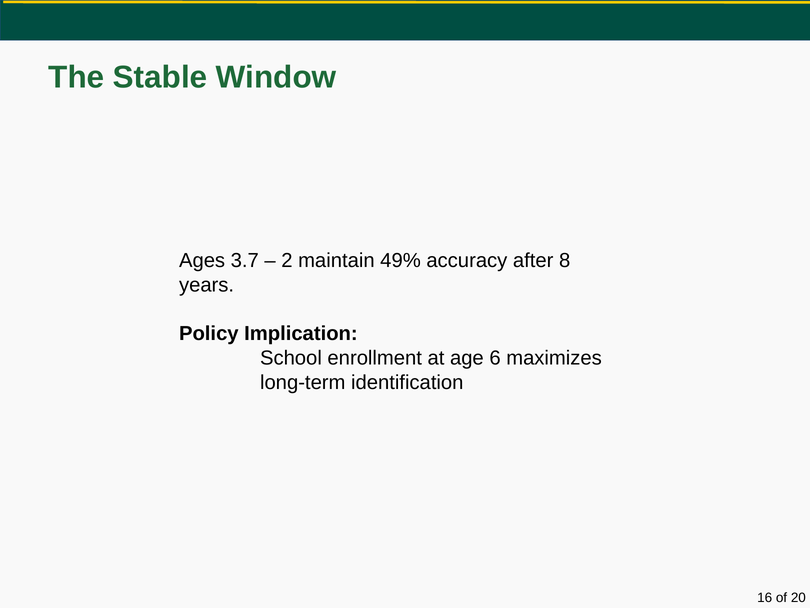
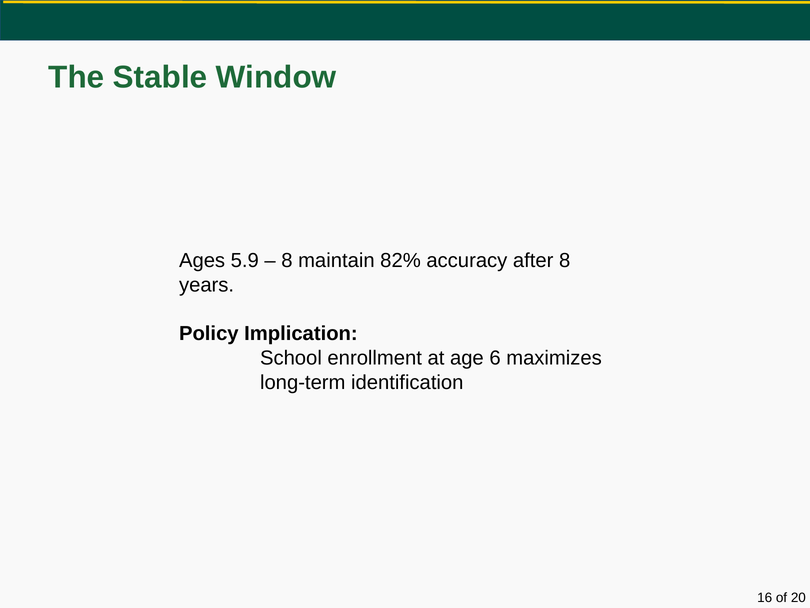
3.7: 3.7 -> 5.9
2 at (287, 261): 2 -> 8
49%: 49% -> 82%
